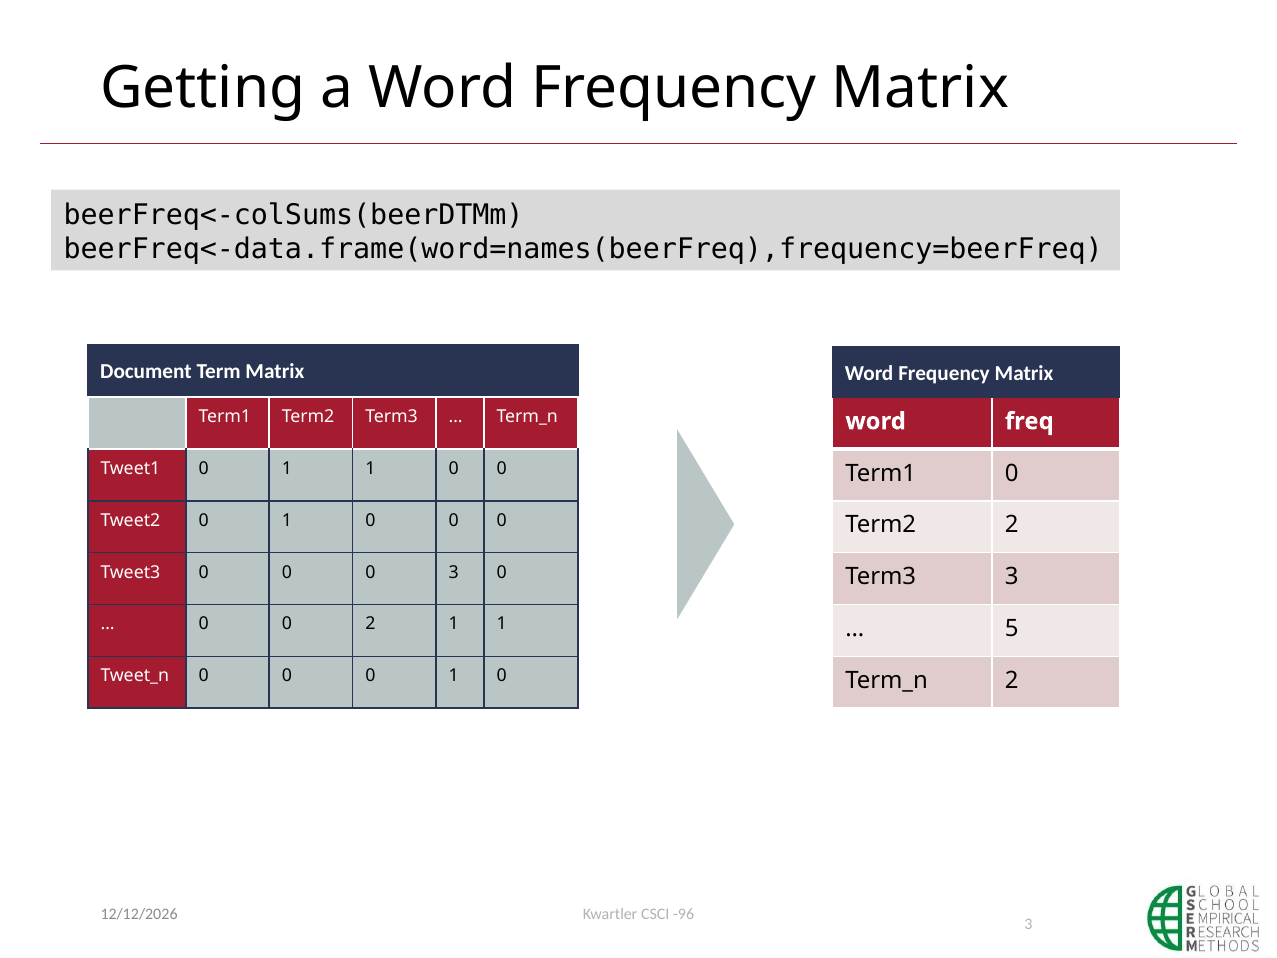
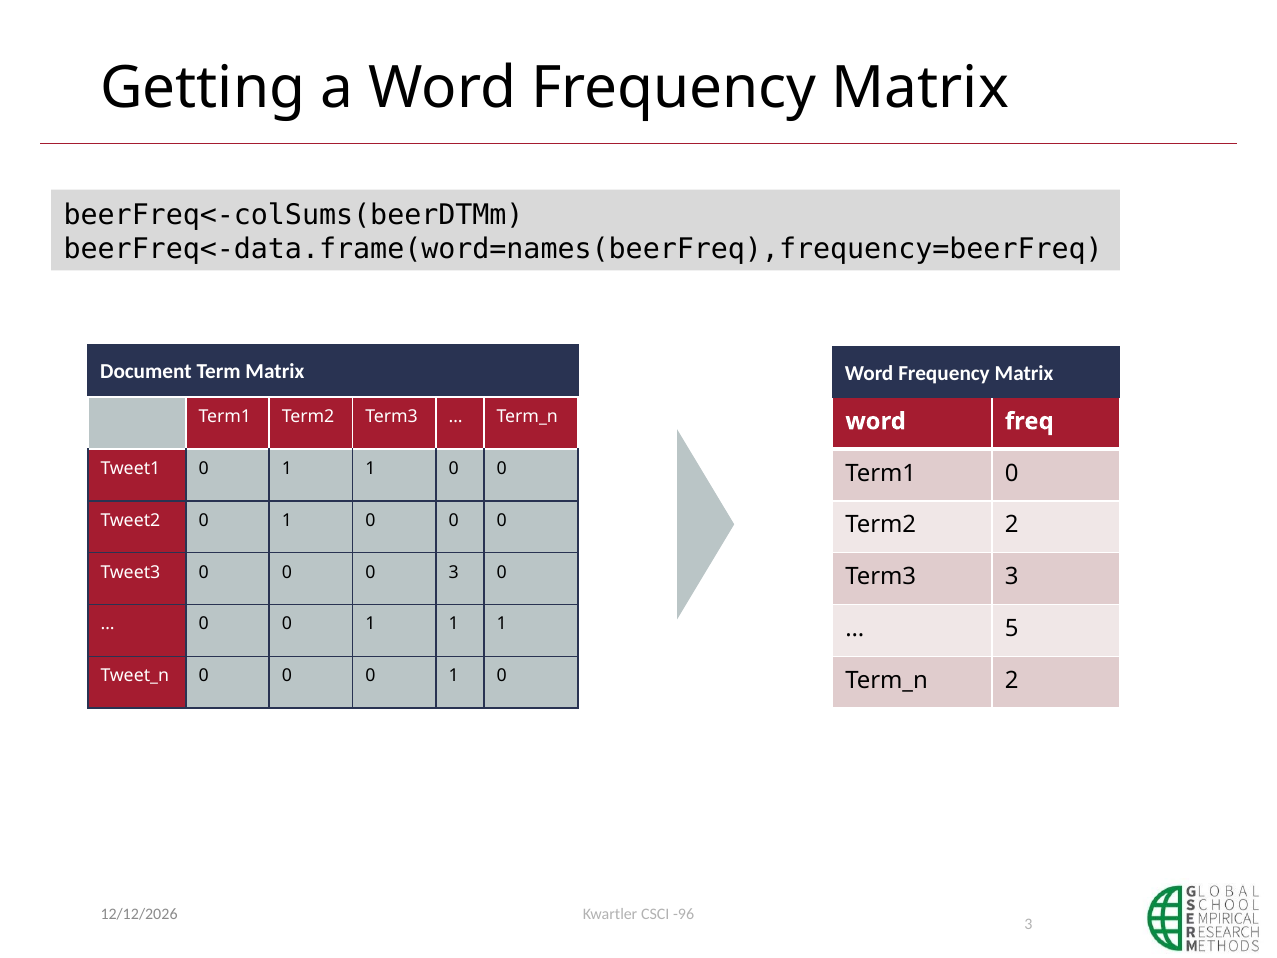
2 at (370, 624): 2 -> 1
